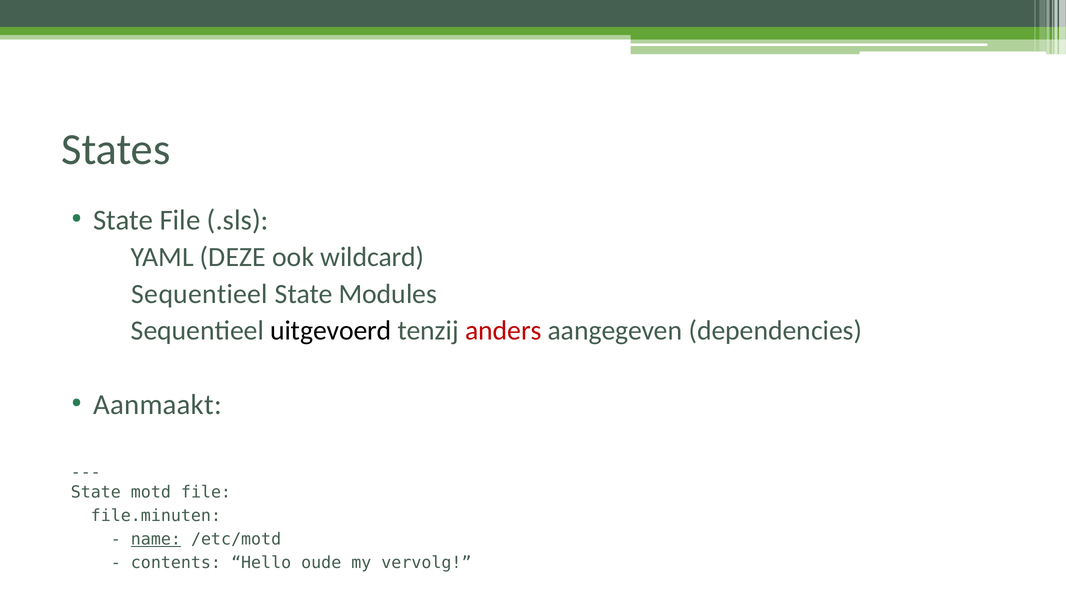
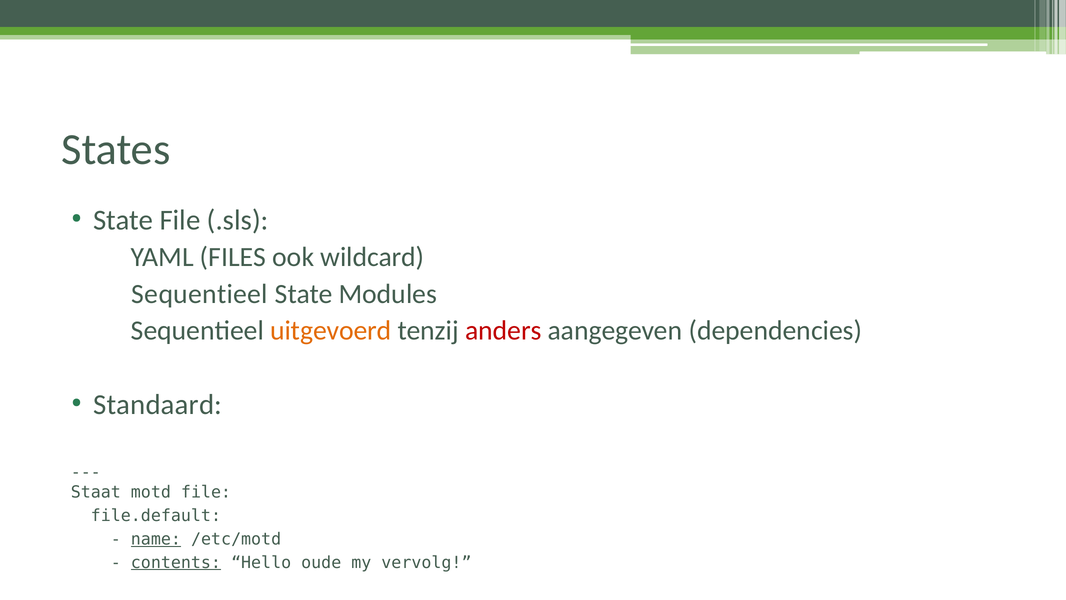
DEZE: DEZE -> FILES
uitgevoerd colour: black -> orange
Aanmaakt: Aanmaakt -> Standaard
State at (96, 492): State -> Staat
file.minuten: file.minuten -> file.default
contents underline: none -> present
